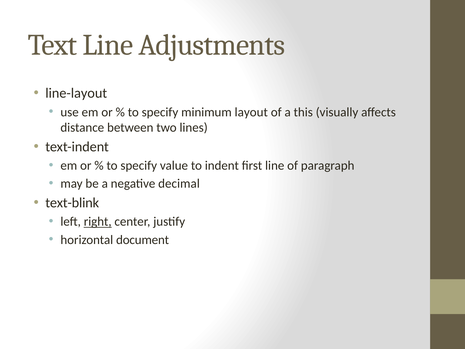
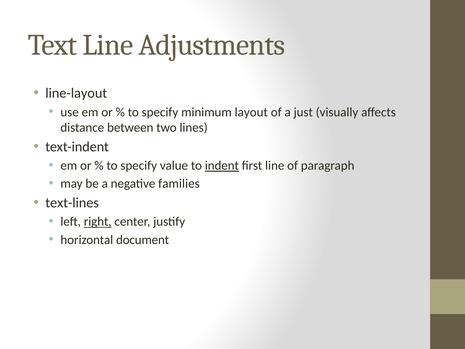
this: this -> just
indent underline: none -> present
decimal: decimal -> families
text-blink: text-blink -> text-lines
